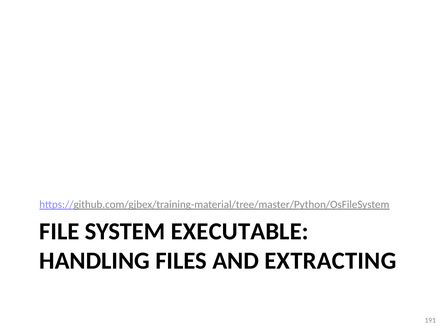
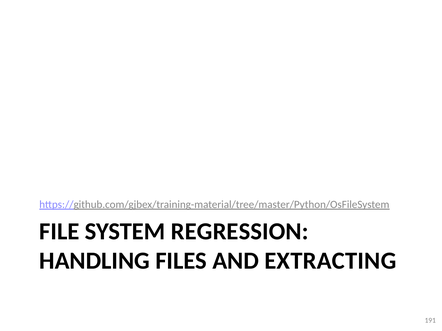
EXECUTABLE: EXECUTABLE -> REGRESSION
